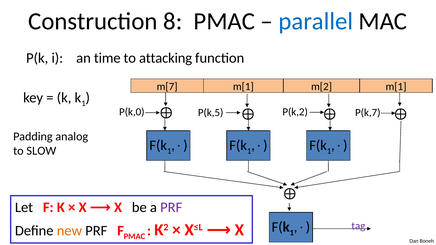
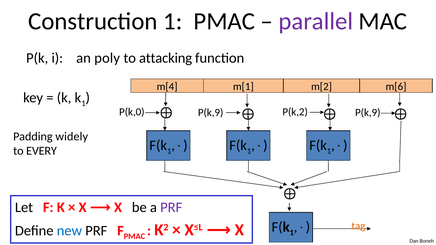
Construction 8: 8 -> 1
parallel colour: blue -> purple
time: time -> poly
m[7: m[7 -> m[4
m[2 m[1: m[1 -> m[6
P(k,0 P(k,5: P(k,5 -> P(k,9
P(k,2 P(k,7: P(k,7 -> P(k,9
analog: analog -> widely
SLOW: SLOW -> EVERY
tag colour: purple -> orange
new colour: orange -> blue
